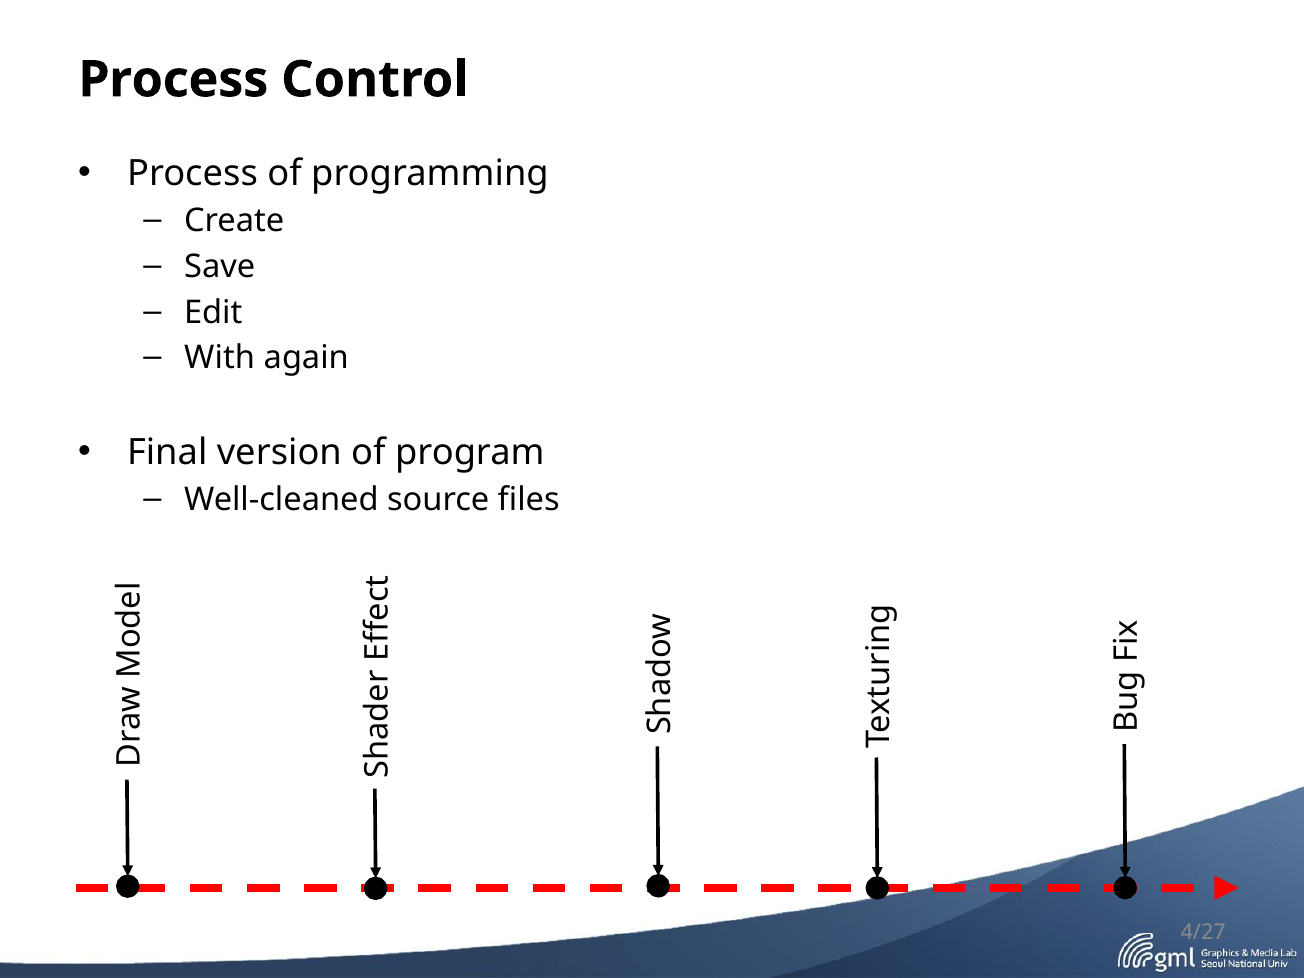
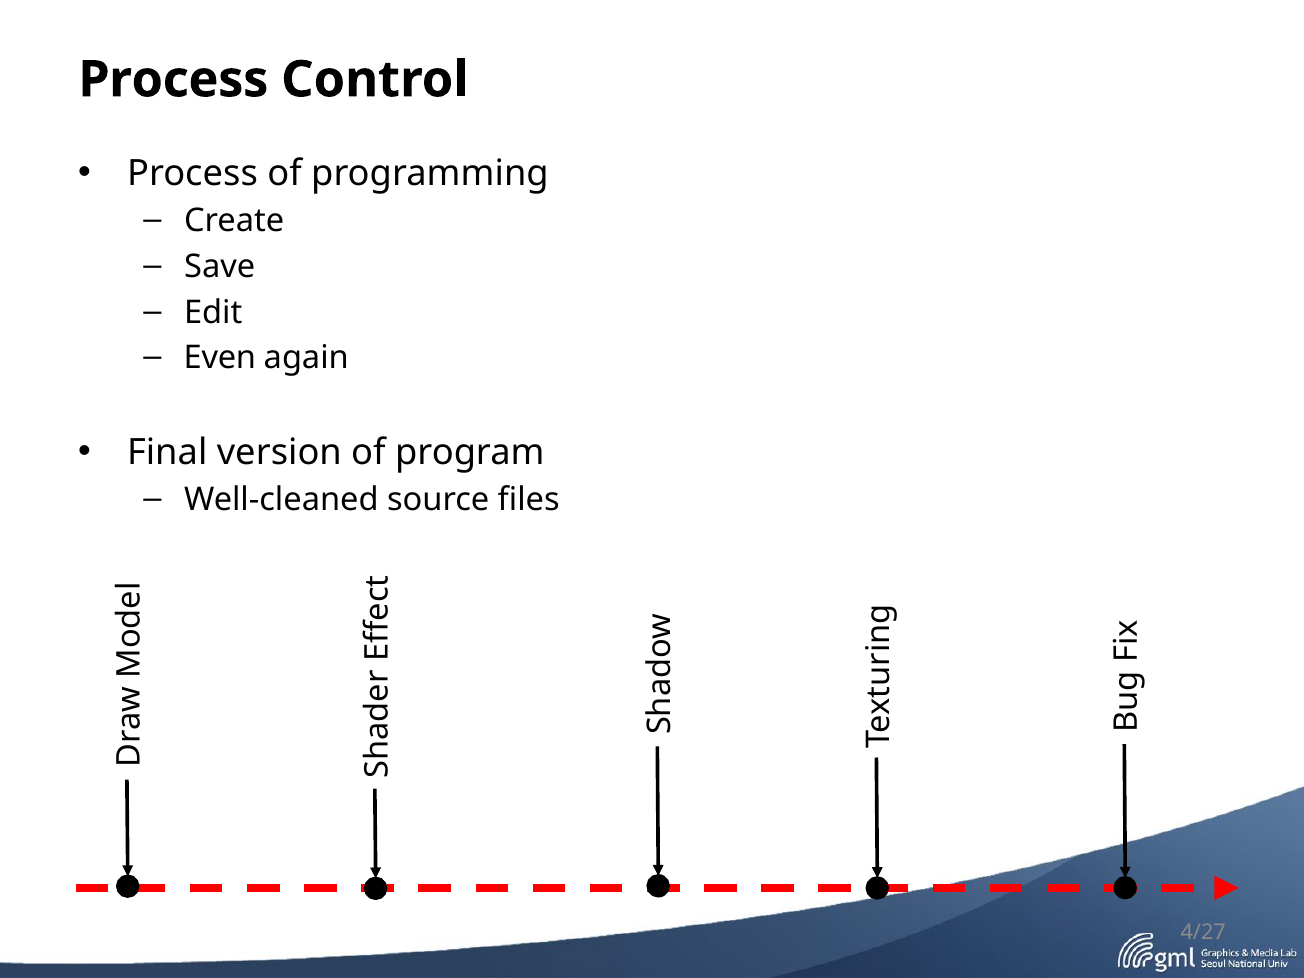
With: With -> Even
